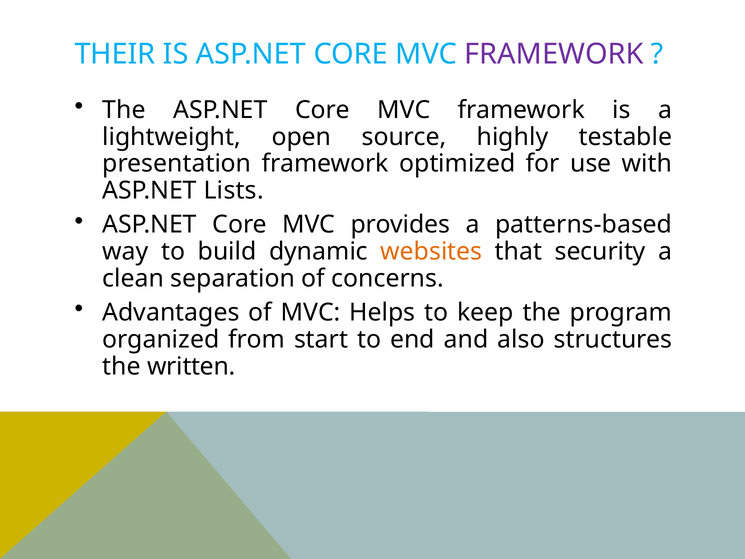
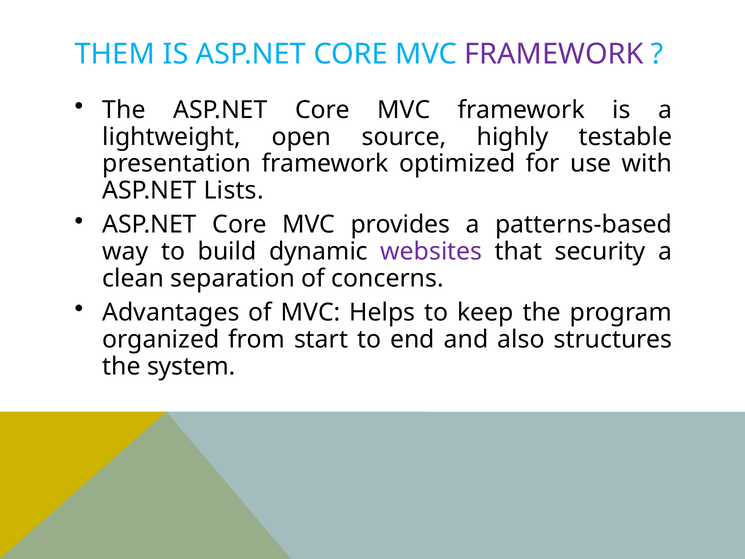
THEIR: THEIR -> THEM
websites colour: orange -> purple
written: written -> system
